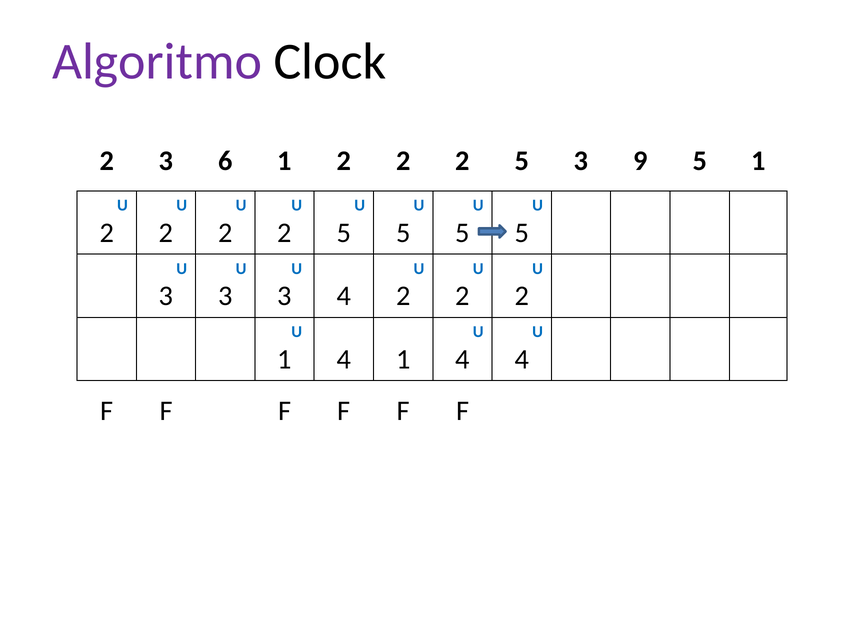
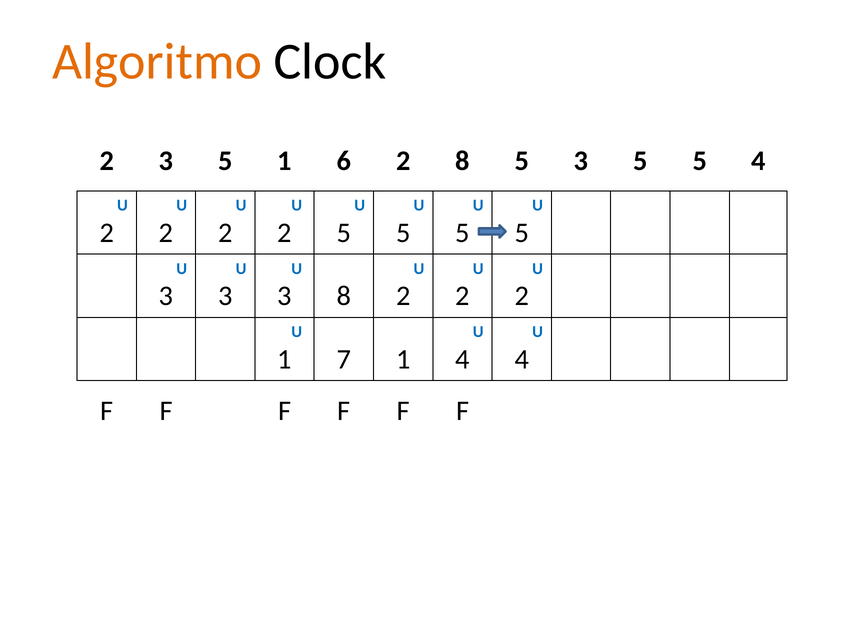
Algoritmo colour: purple -> orange
2 3 6: 6 -> 5
1 2: 2 -> 6
2 at (462, 161): 2 -> 8
5 3 9: 9 -> 5
5 1: 1 -> 4
3 4: 4 -> 8
1 4: 4 -> 7
